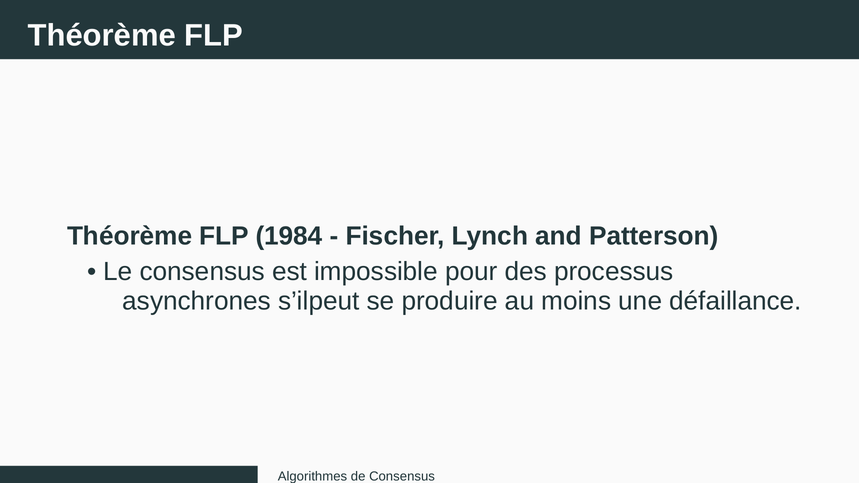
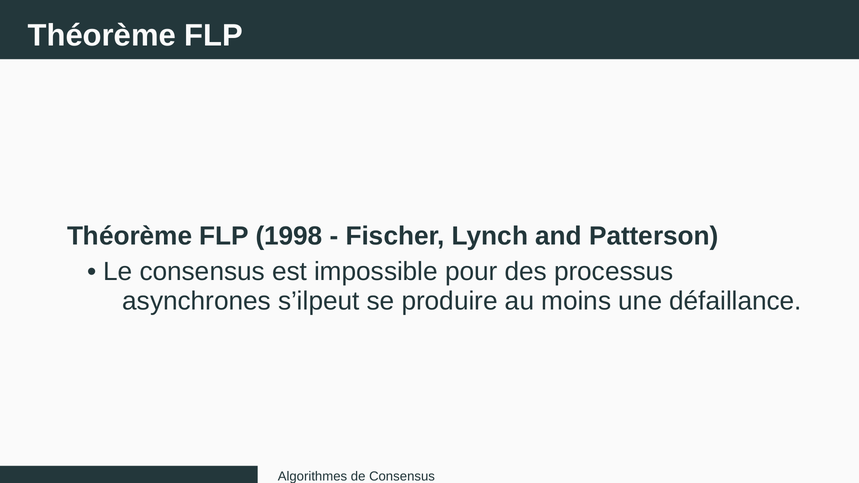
1984: 1984 -> 1998
